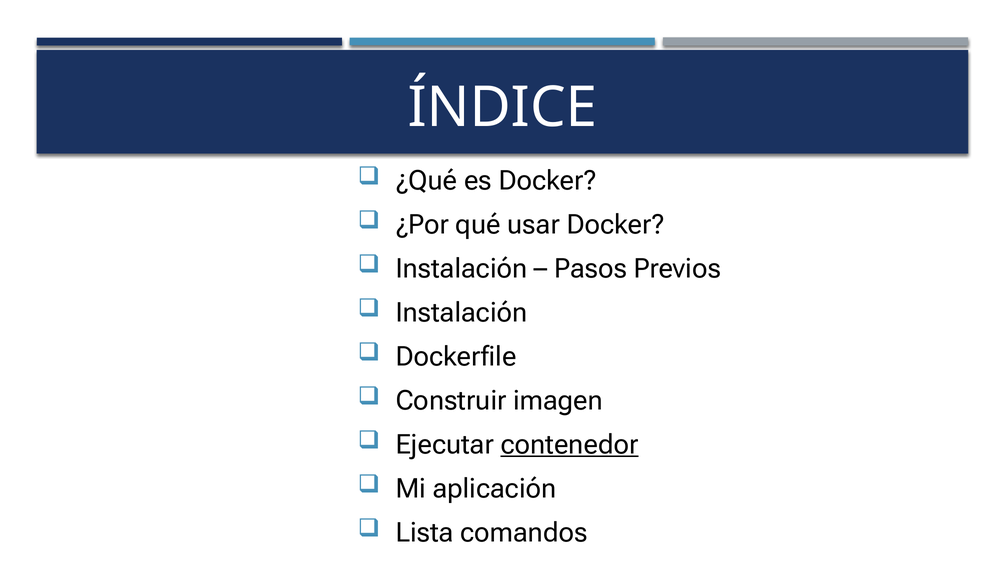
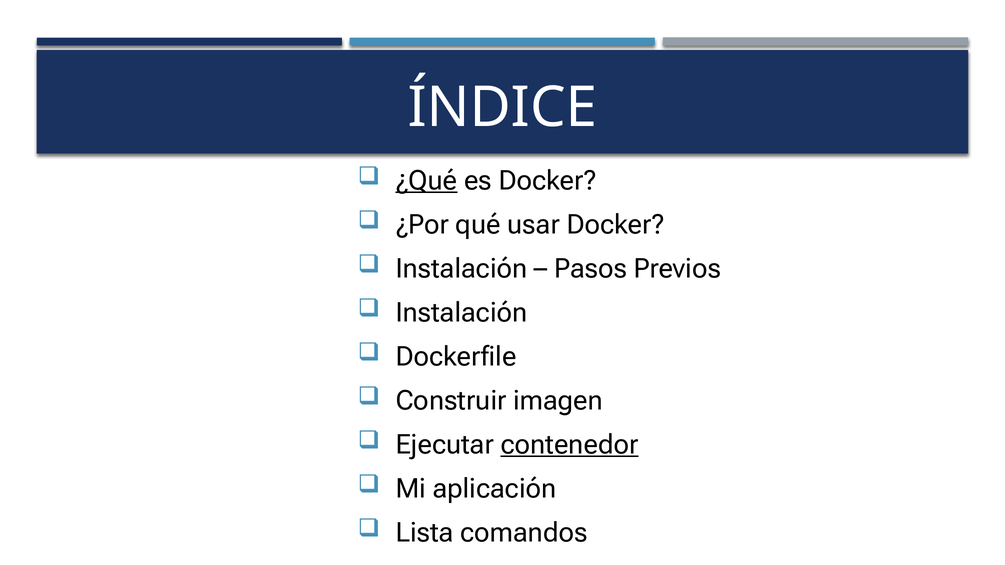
¿Qué underline: none -> present
